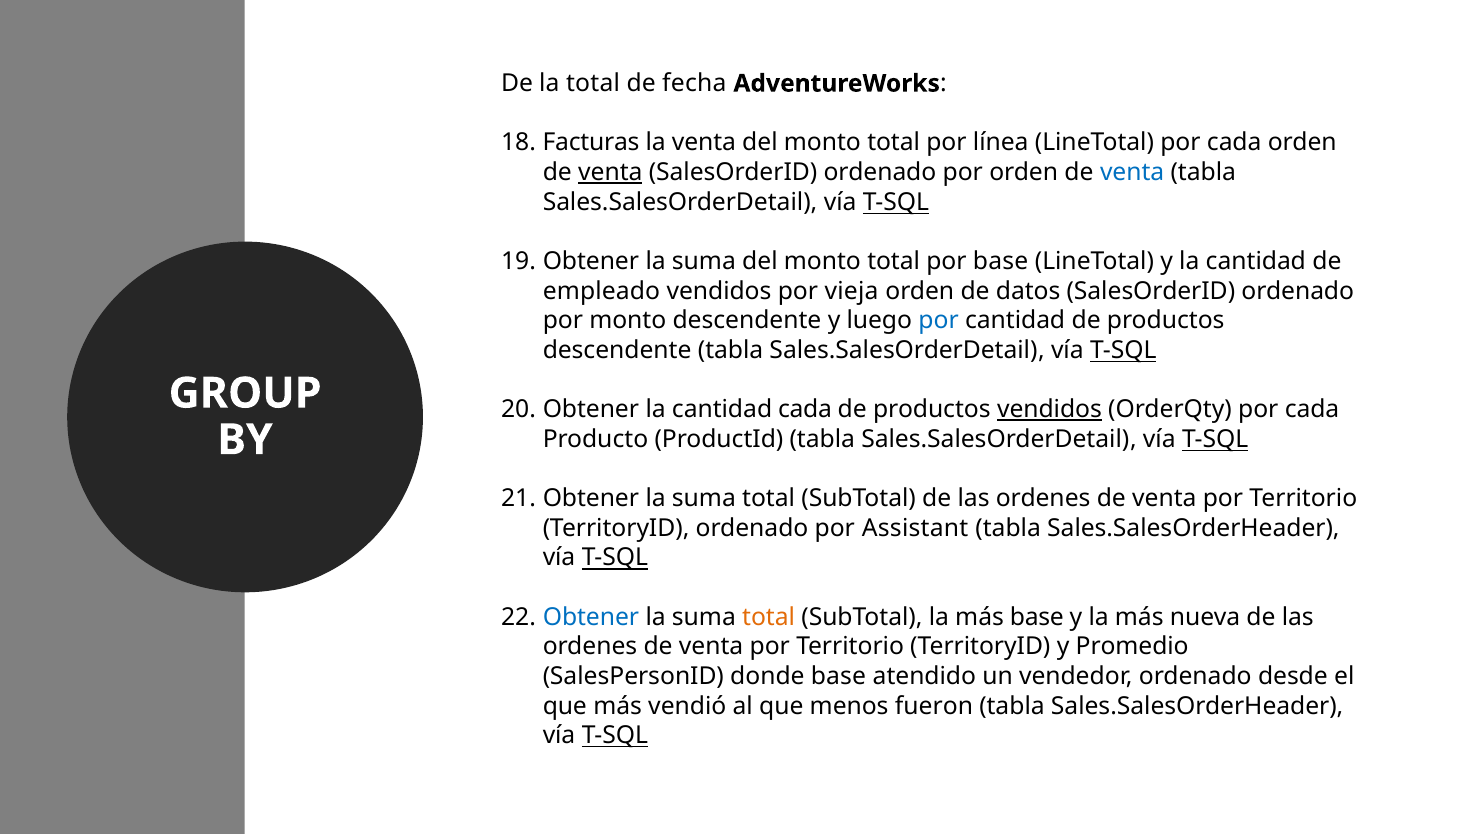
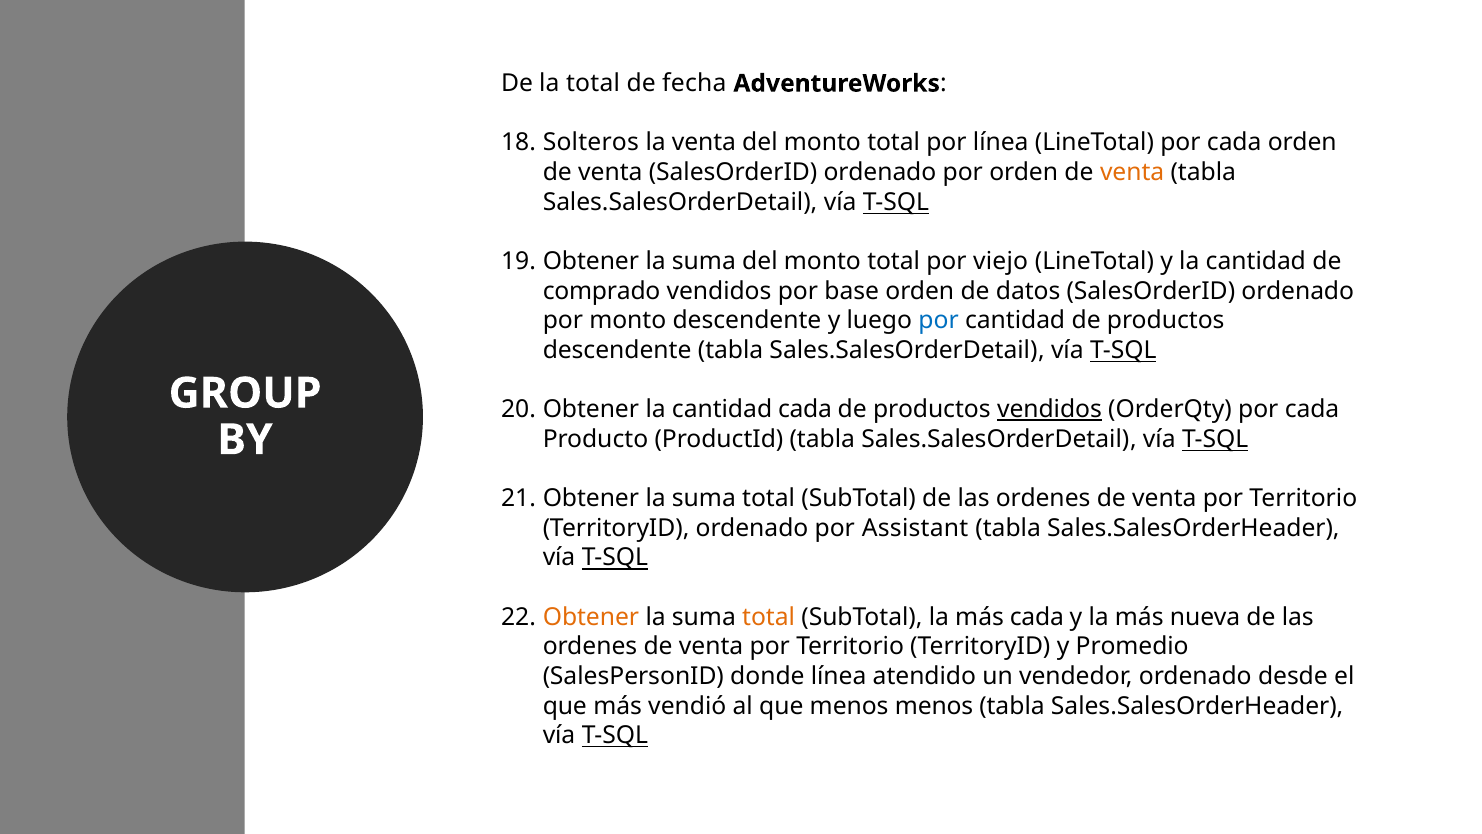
Facturas: Facturas -> Solteros
venta at (610, 172) underline: present -> none
venta at (1132, 172) colour: blue -> orange
por base: base -> viejo
empleado: empleado -> comprado
vieja: vieja -> base
Obtener at (591, 617) colour: blue -> orange
más base: base -> cada
donde base: base -> línea
menos fueron: fueron -> menos
